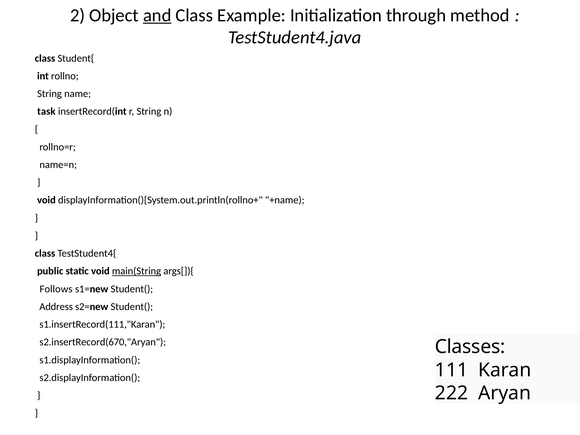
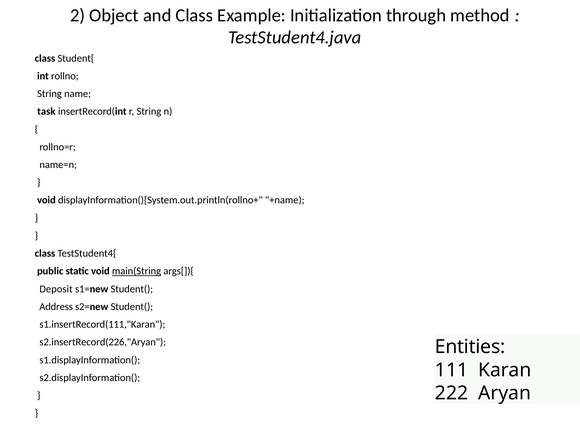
and underline: present -> none
Follows: Follows -> Deposit
s2.insertRecord(670,"Aryan: s2.insertRecord(670,"Aryan -> s2.insertRecord(226,"Aryan
Classes: Classes -> Entities
